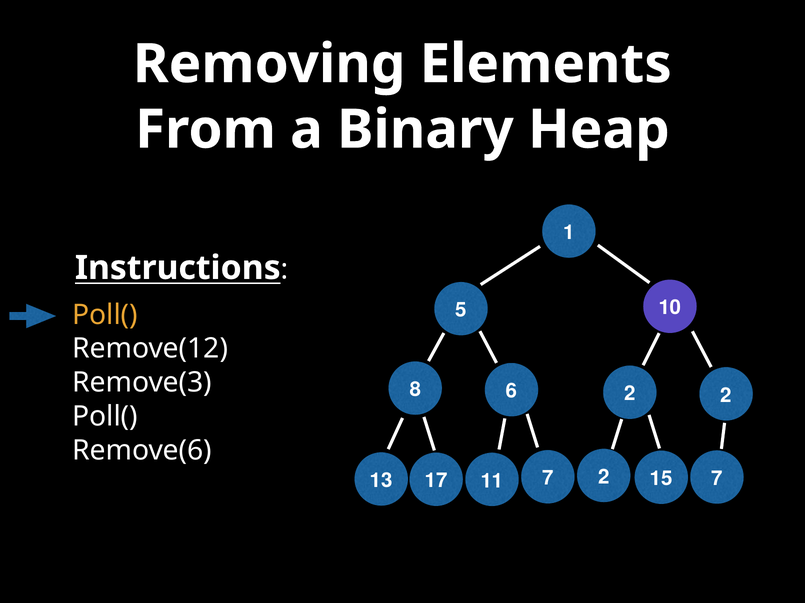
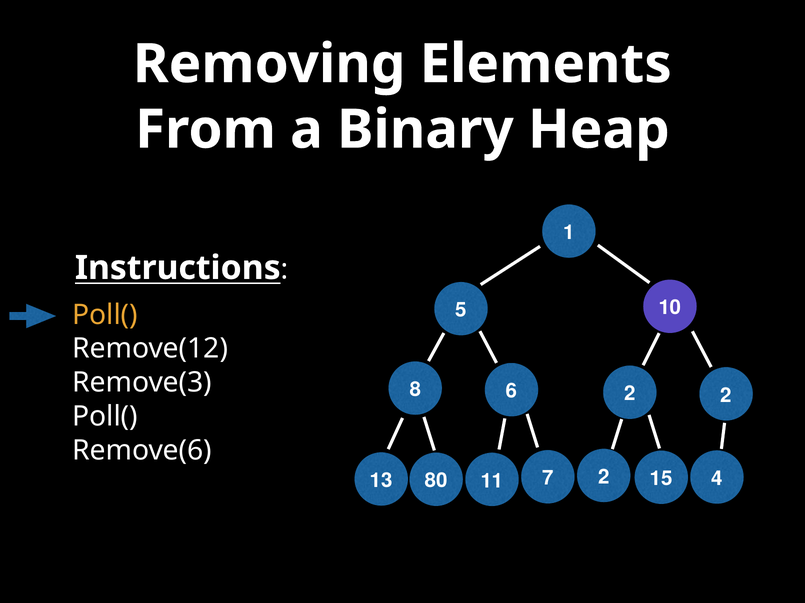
15 7: 7 -> 4
17: 17 -> 80
